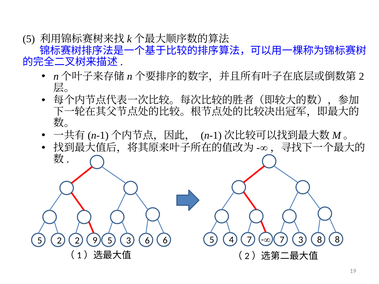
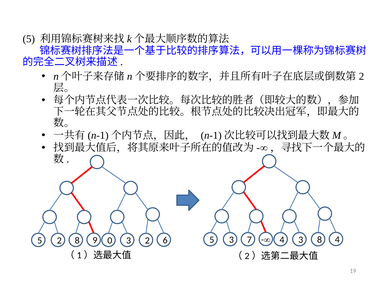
2 2: 2 -> 8
9 5: 5 -> 0
3 6: 6 -> 2
5 4: 4 -> 3
7 at (282, 240): 7 -> 4
8 8: 8 -> 4
